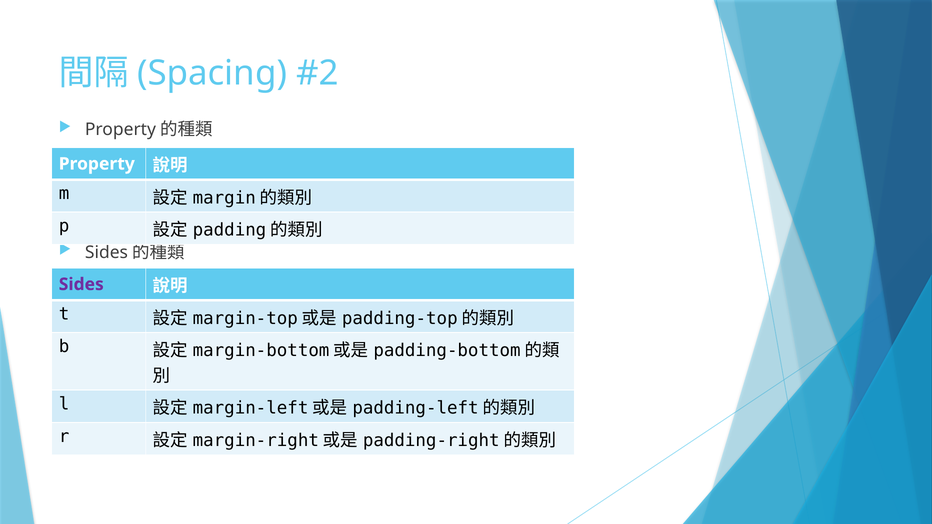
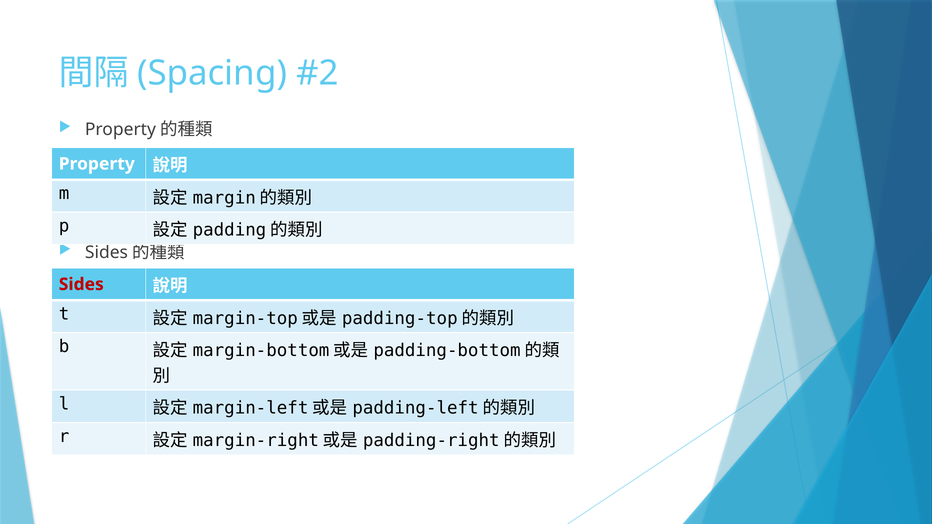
Sides colour: purple -> red
